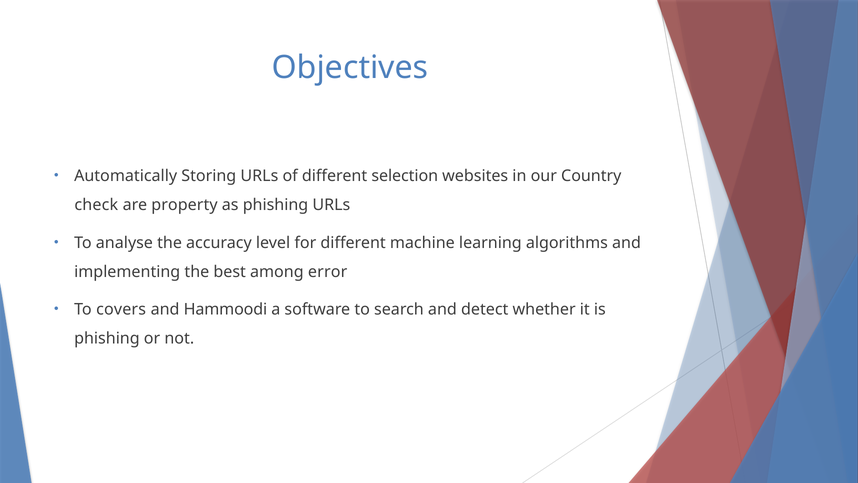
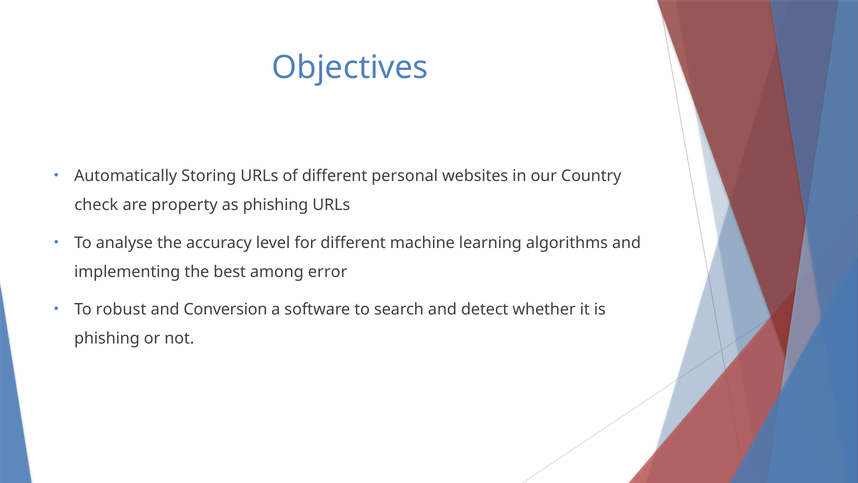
selection: selection -> personal
covers: covers -> robust
Hammoodi: Hammoodi -> Conversion
